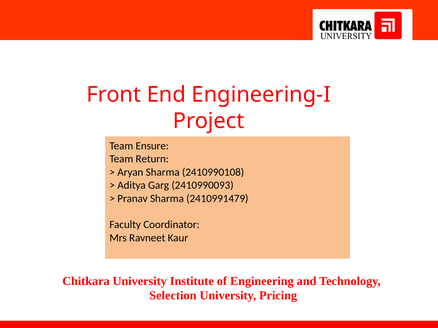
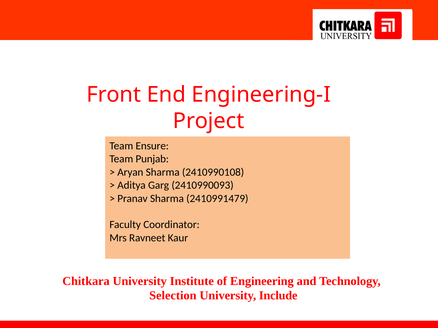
Return: Return -> Punjab
Pricing: Pricing -> Include
